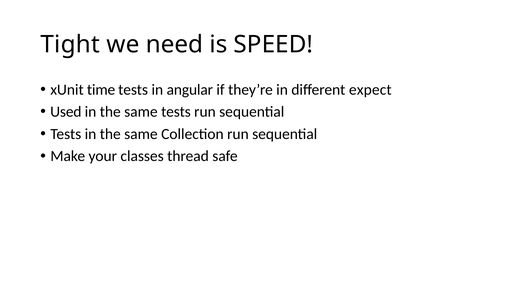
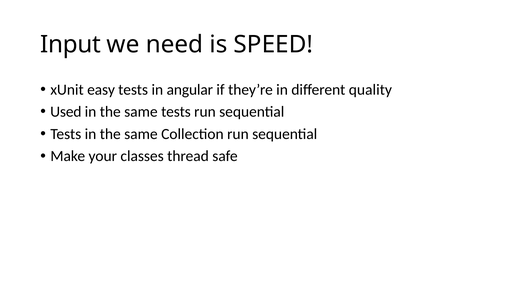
Tight: Tight -> Input
time: time -> easy
expect: expect -> quality
